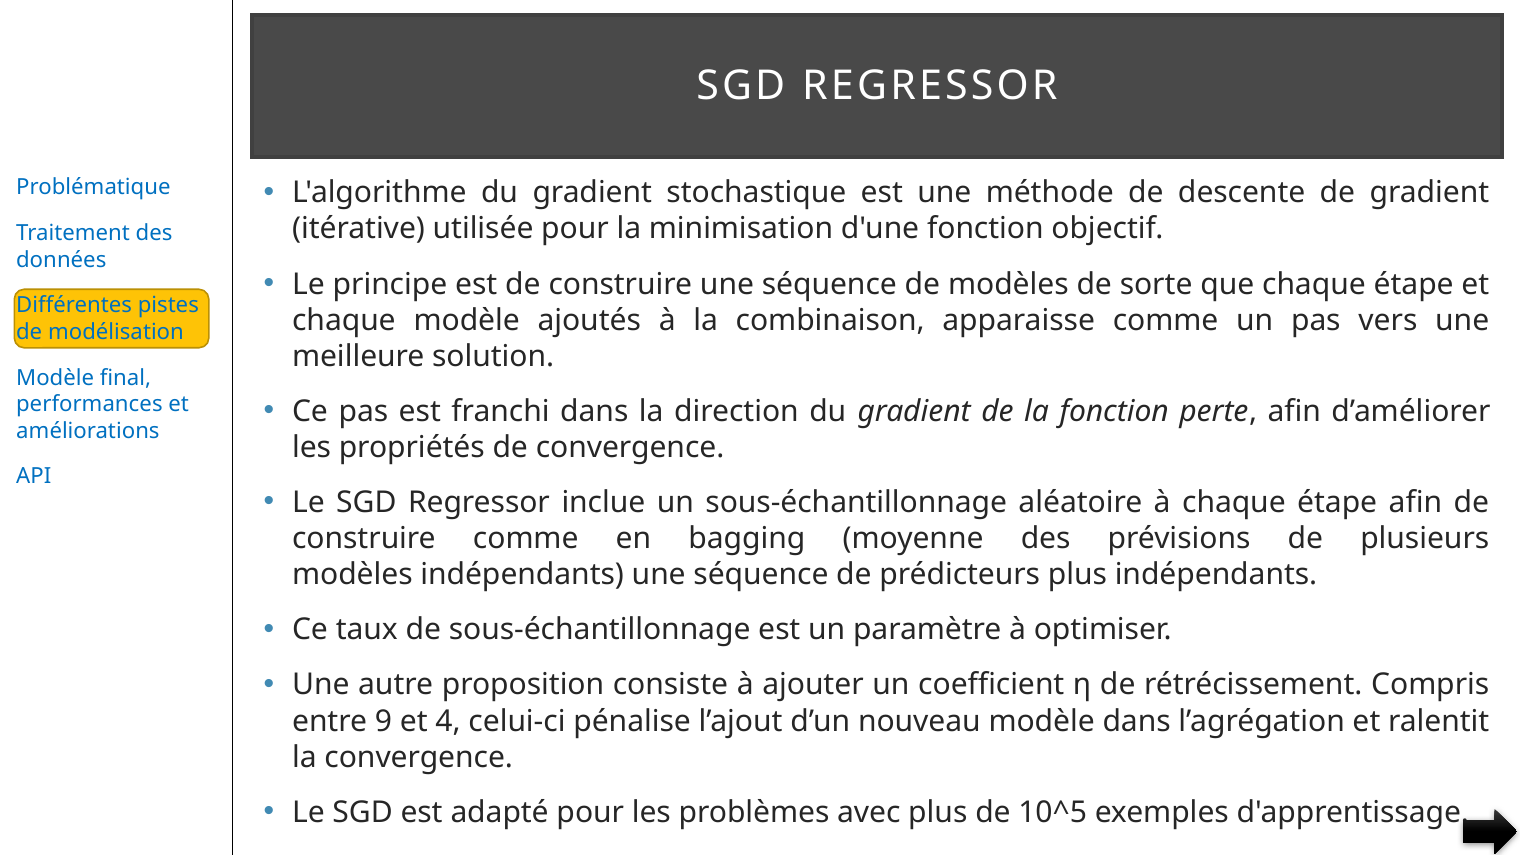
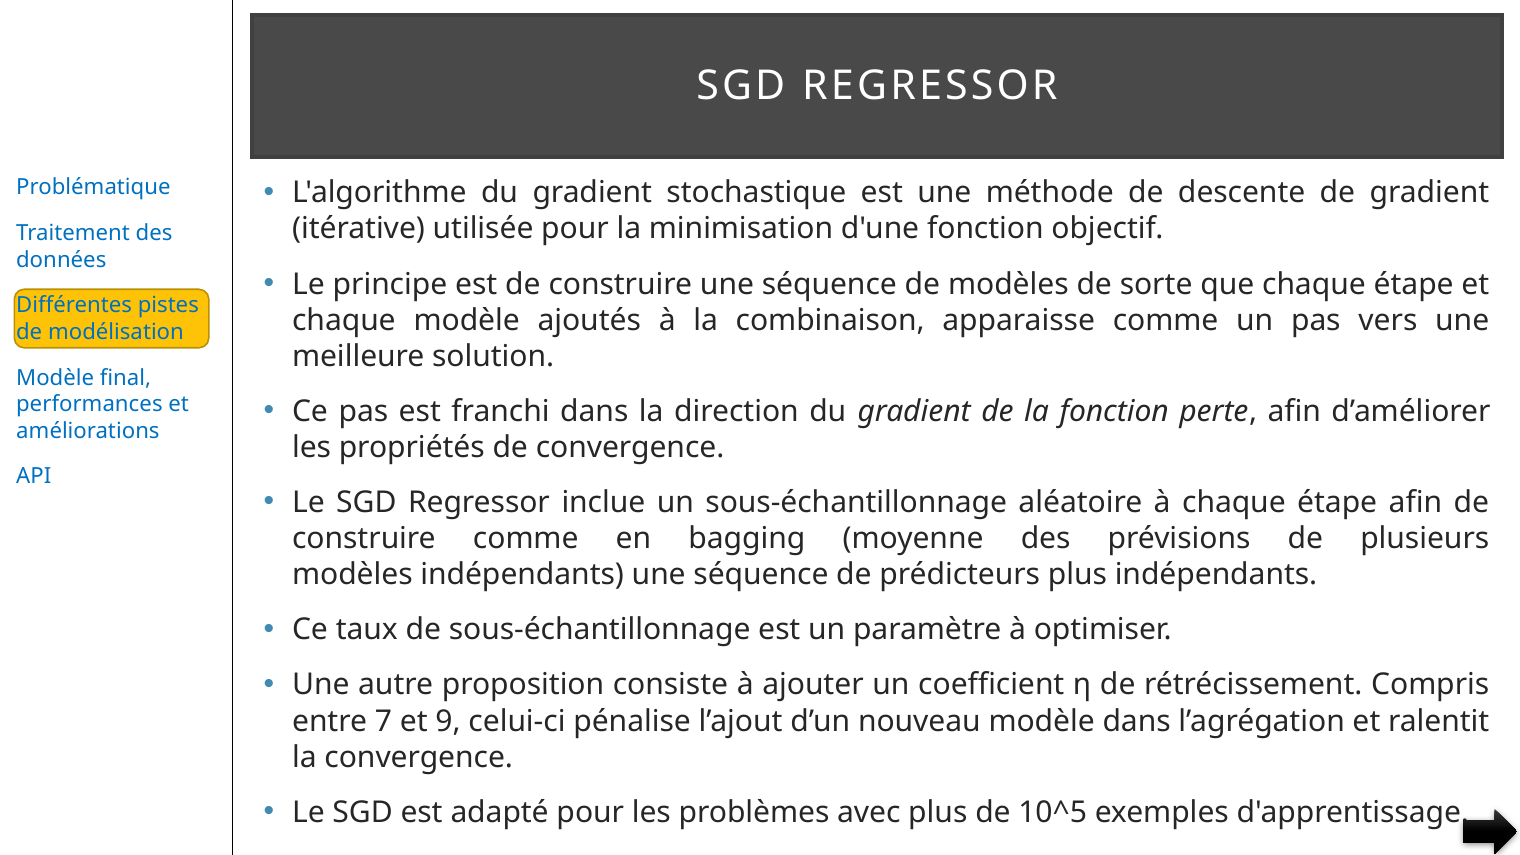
9: 9 -> 7
4: 4 -> 9
